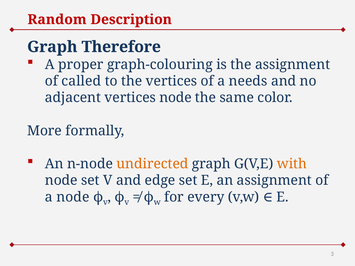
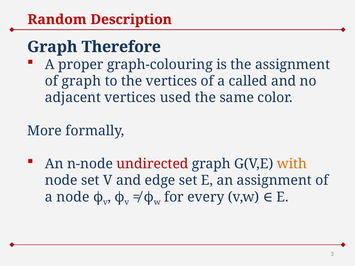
of called: called -> graph
needs: needs -> called
vertices node: node -> used
undirected colour: orange -> red
